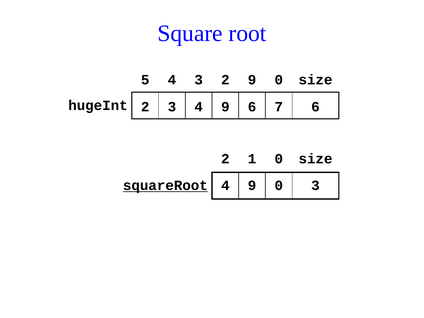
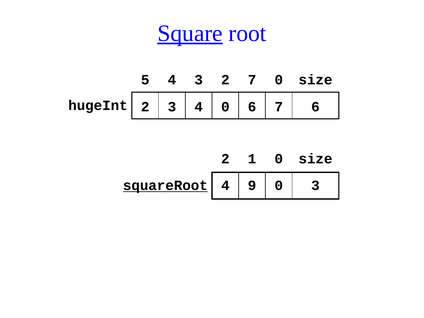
Square underline: none -> present
2 9: 9 -> 7
3 4 9: 9 -> 0
